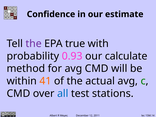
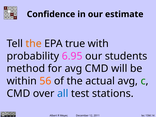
the at (34, 44) colour: purple -> orange
0.93: 0.93 -> 6.95
calculate: calculate -> students
41: 41 -> 56
